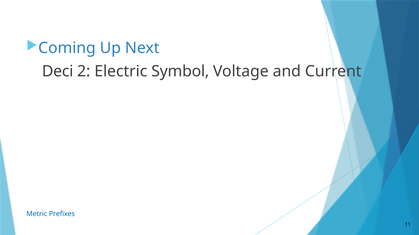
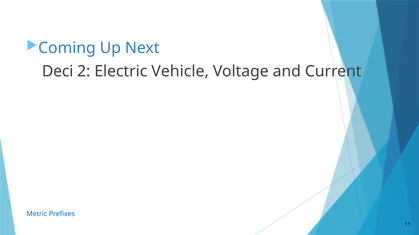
Symbol: Symbol -> Vehicle
